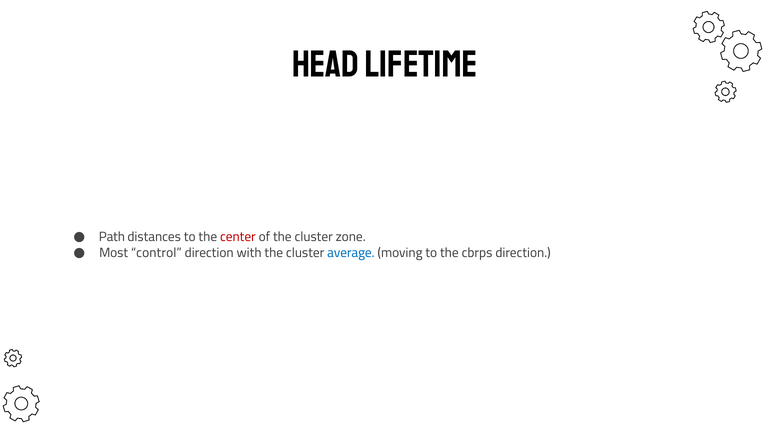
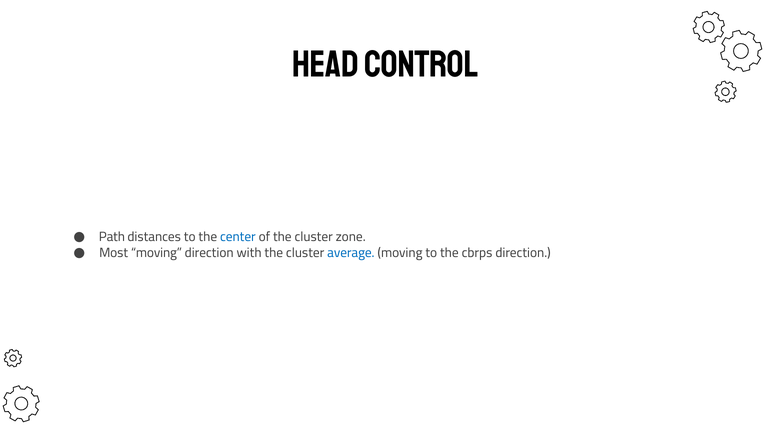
lifetime: lifetime -> control
center colour: red -> blue
Most control: control -> moving
